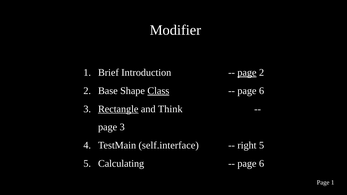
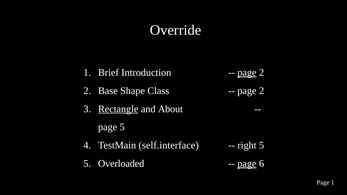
Modifier: Modifier -> Override
Class underline: present -> none
6 at (262, 91): 6 -> 2
Think: Think -> About
page 3: 3 -> 5
Calculating: Calculating -> Overloaded
page at (247, 164) underline: none -> present
